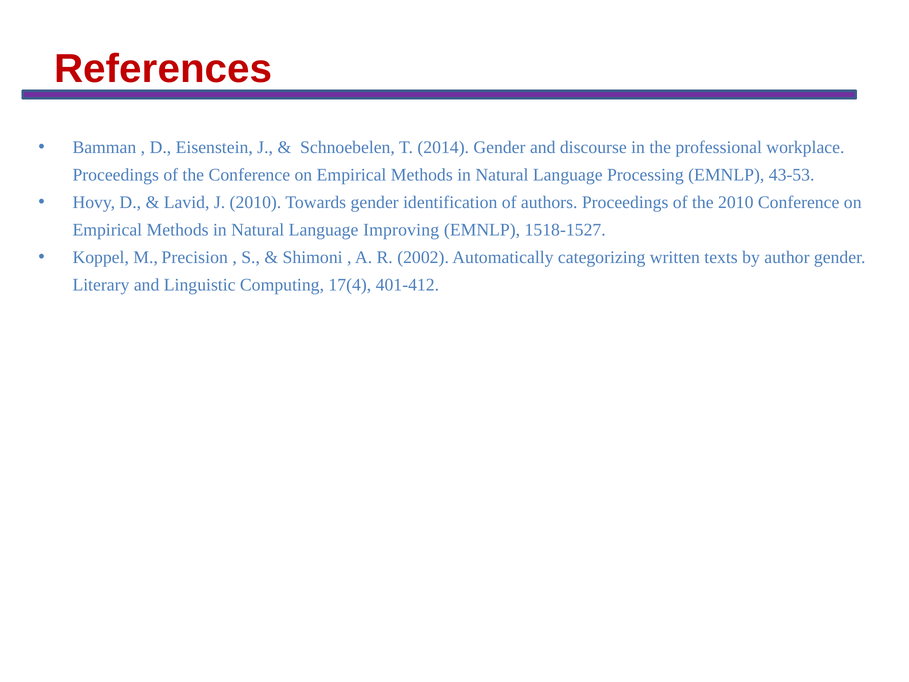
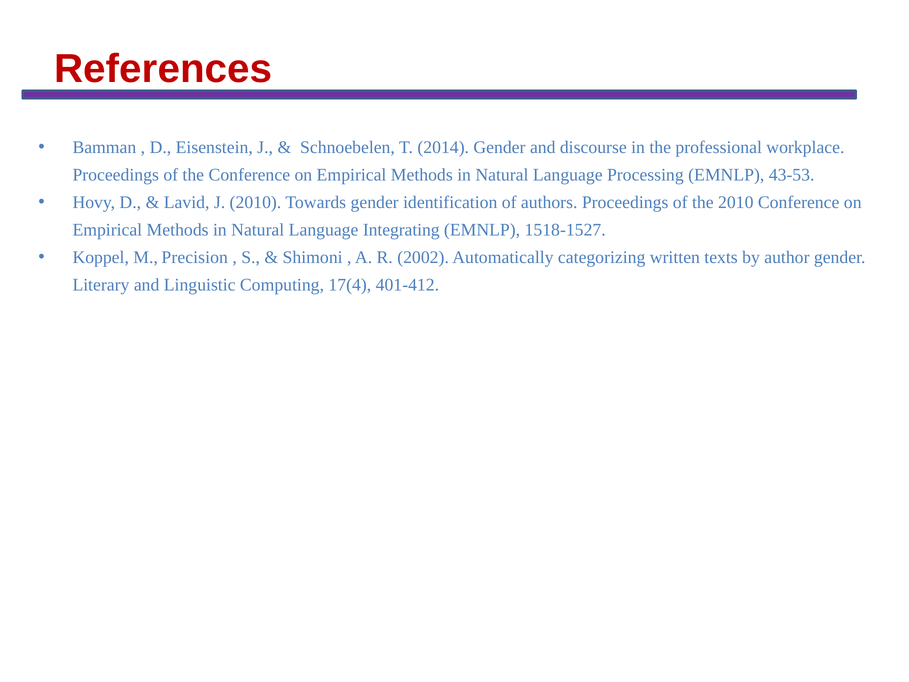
Improving: Improving -> Integrating
